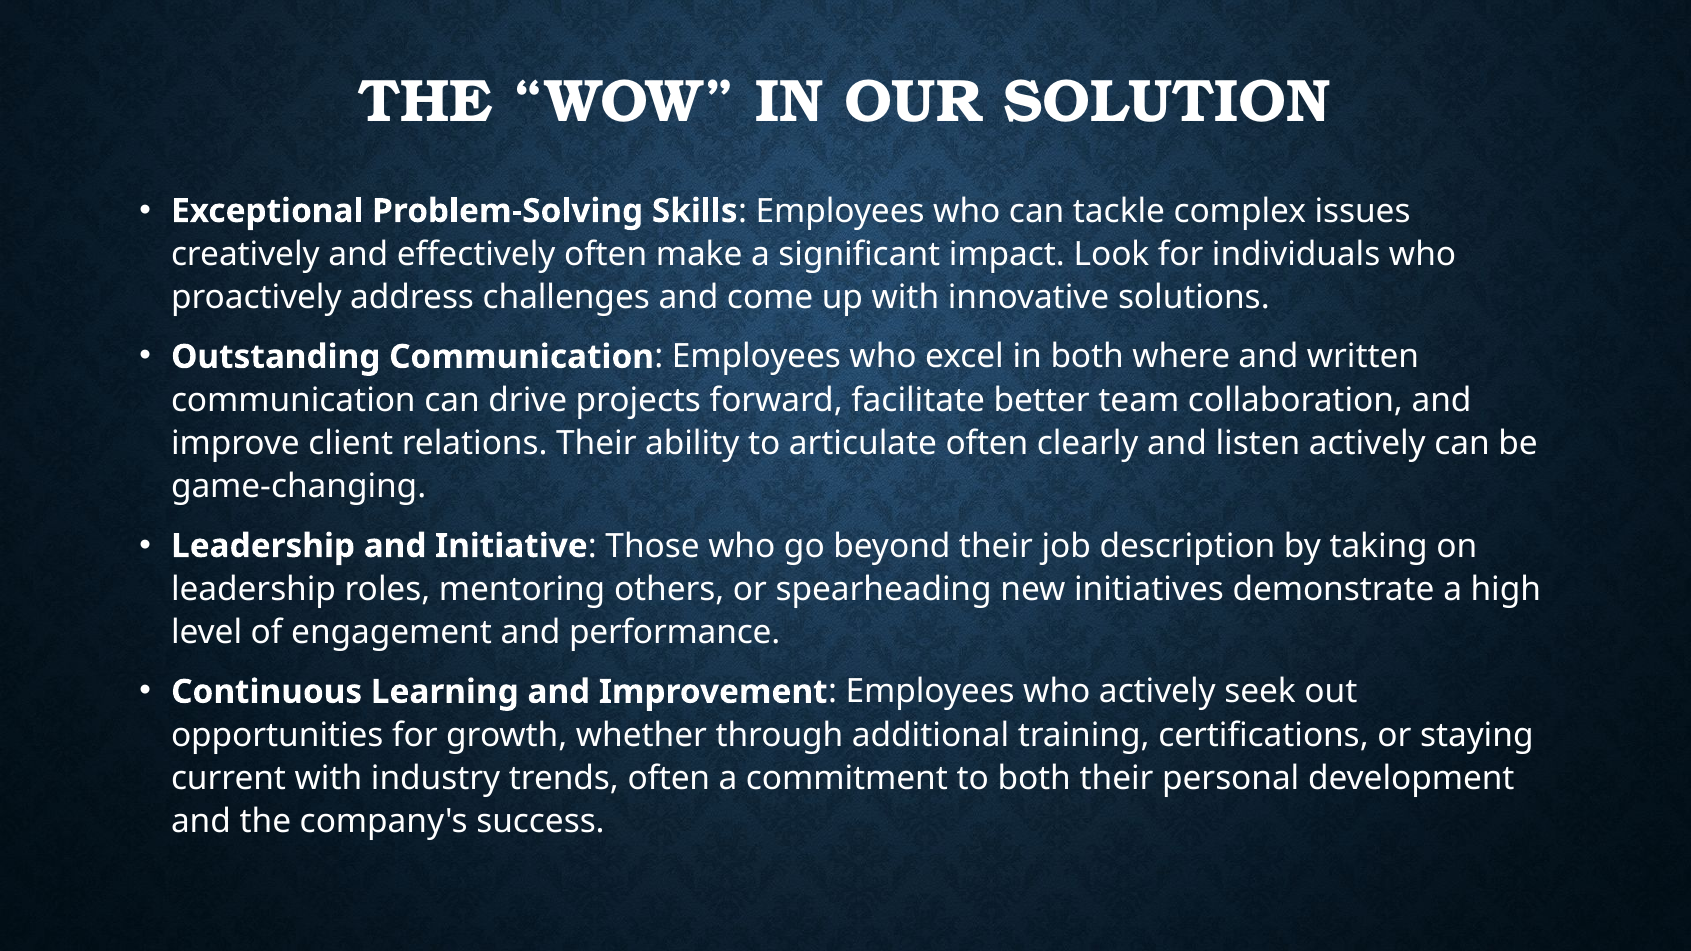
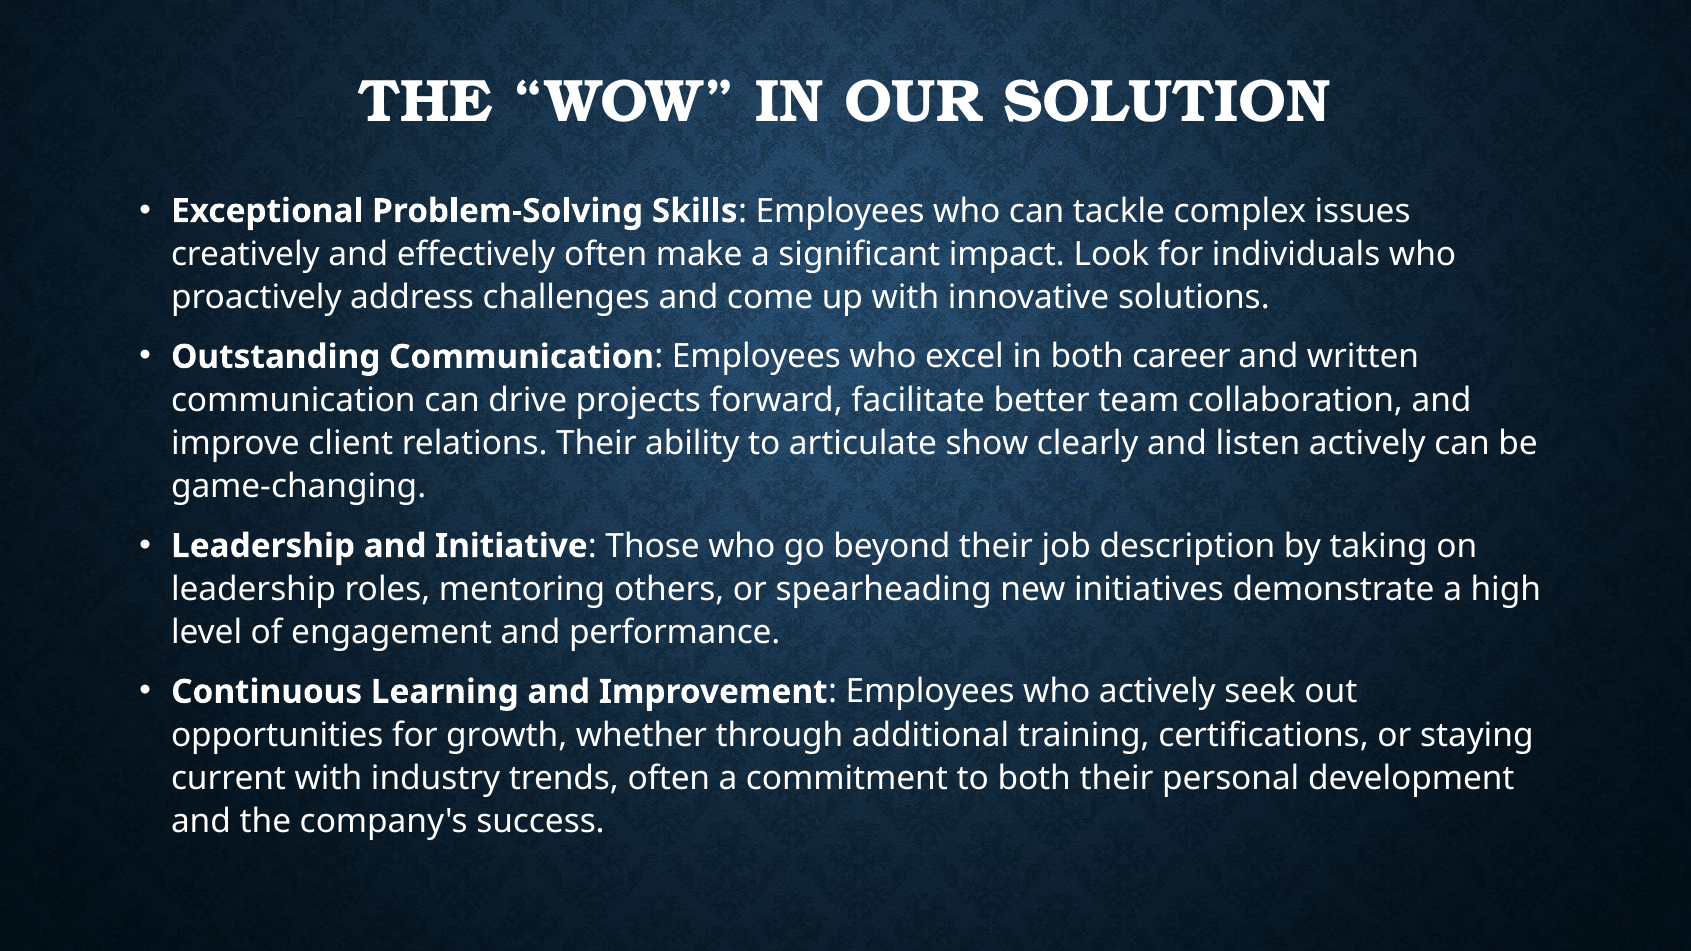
where: where -> career
articulate often: often -> show
